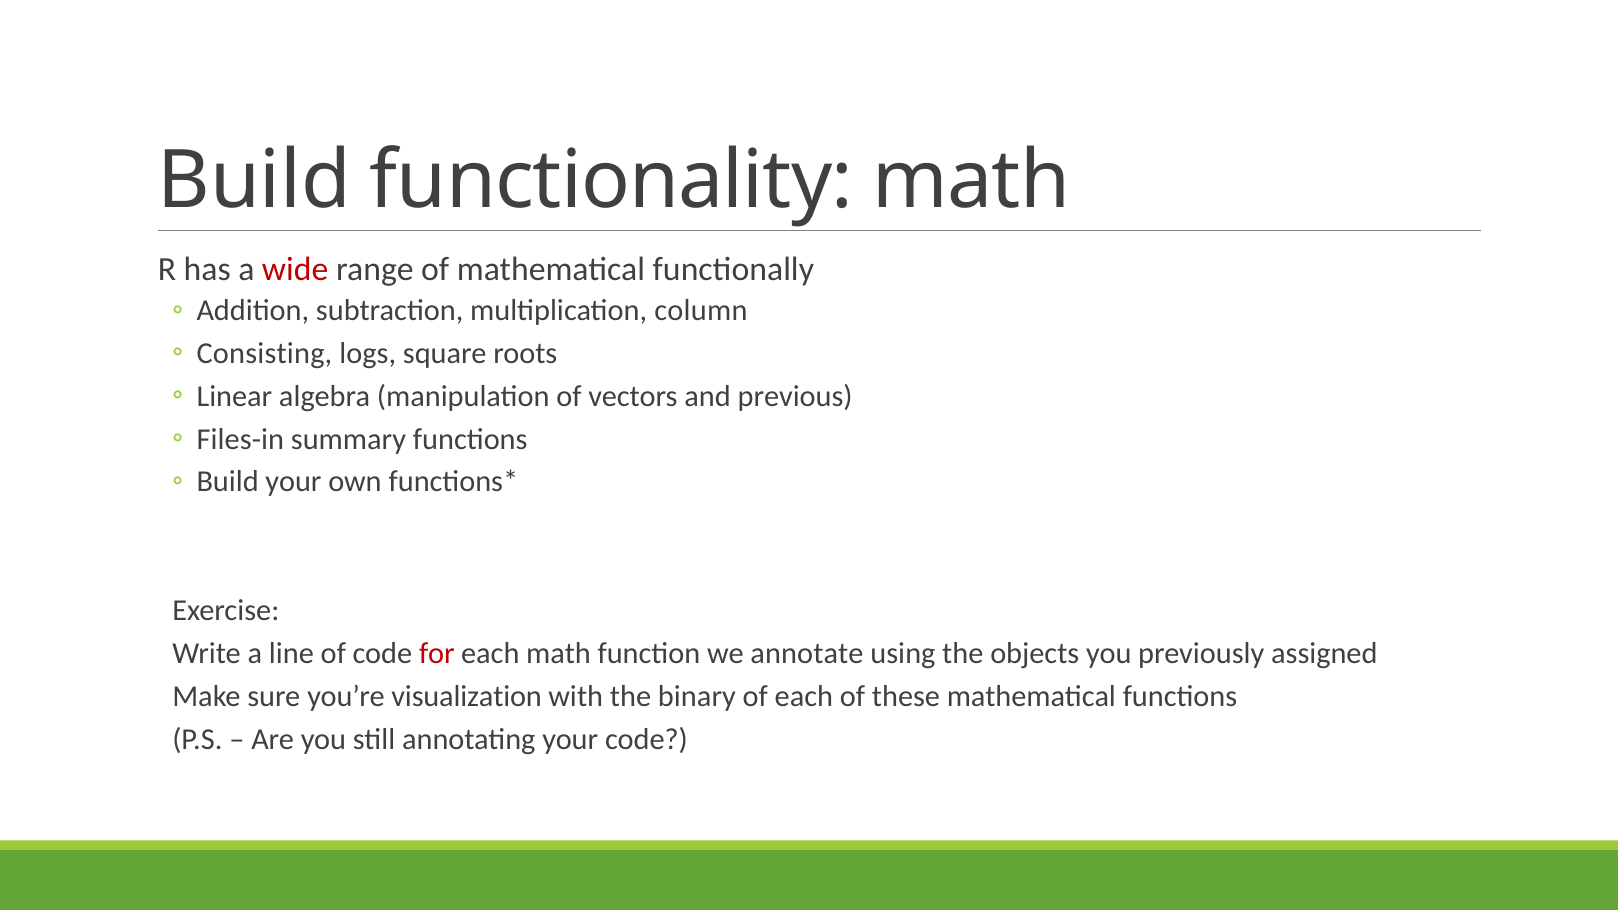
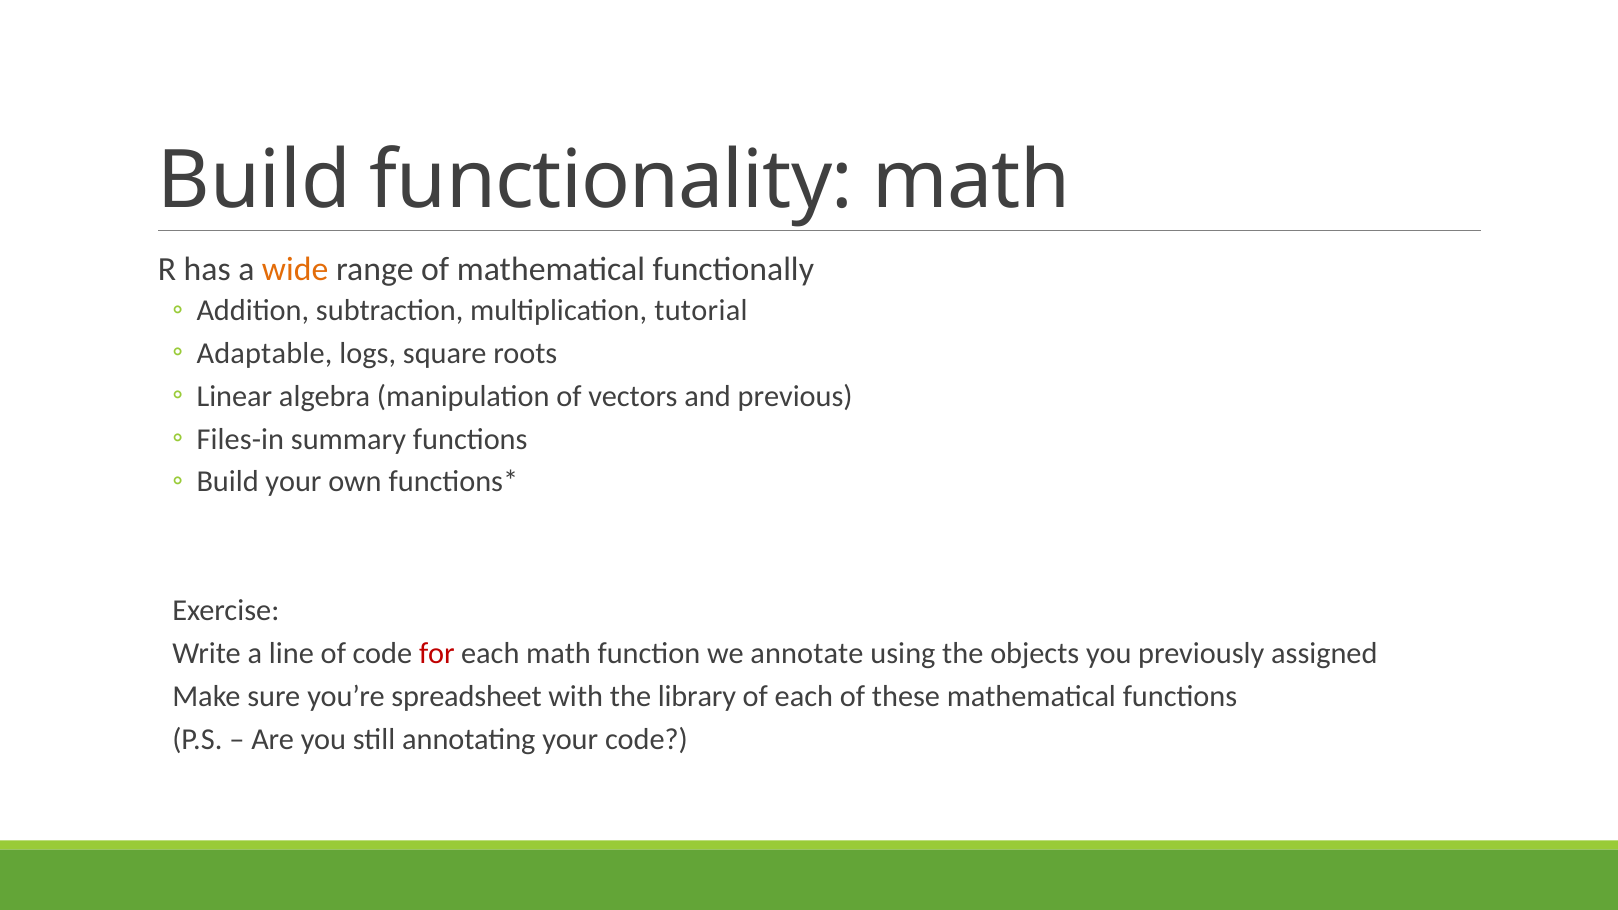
wide colour: red -> orange
column: column -> tutorial
Consisting: Consisting -> Adaptable
visualization: visualization -> spreadsheet
binary: binary -> library
